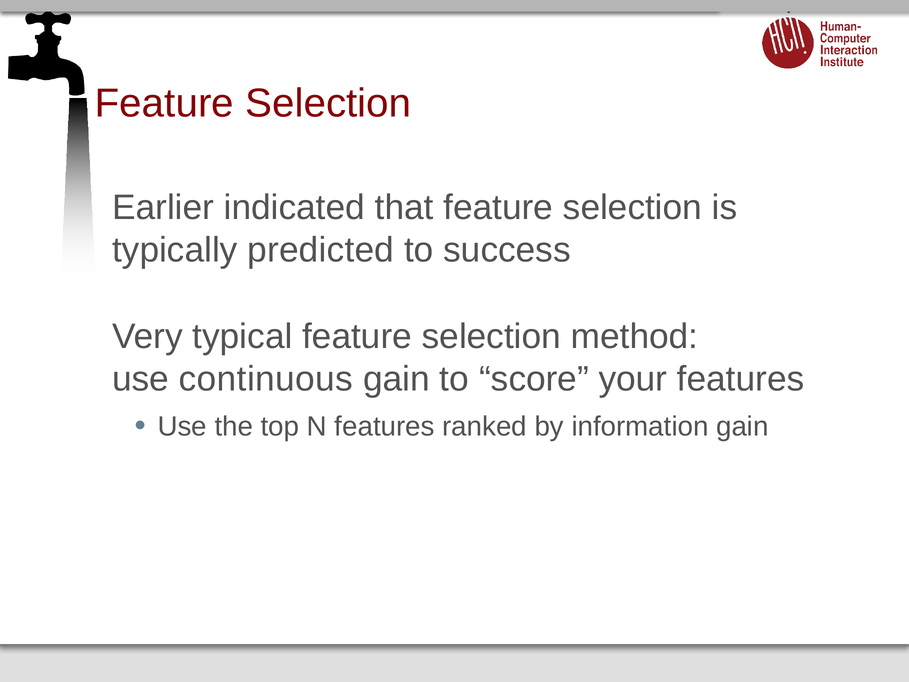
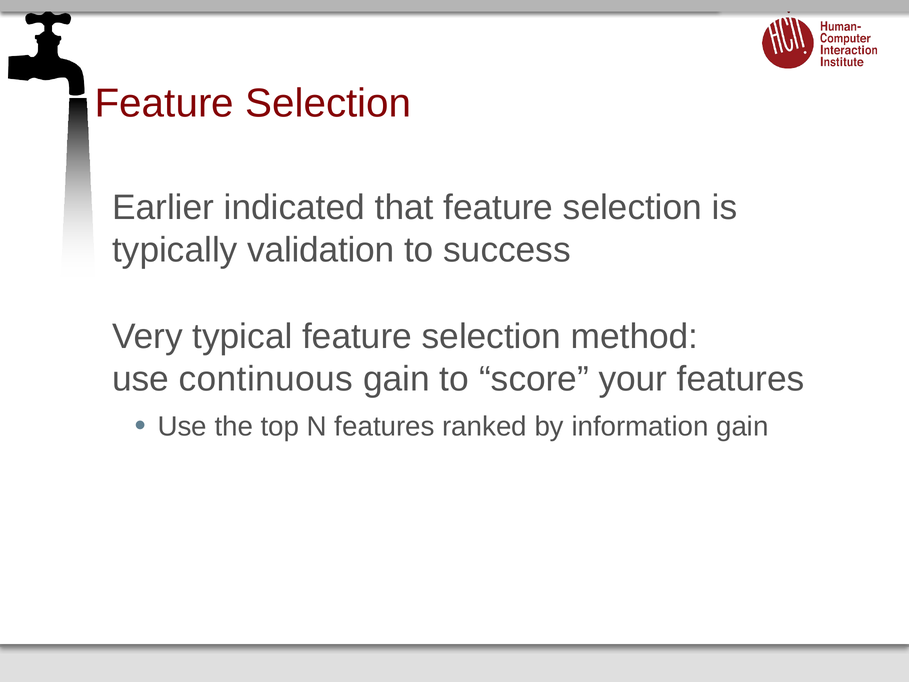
predicted: predicted -> validation
